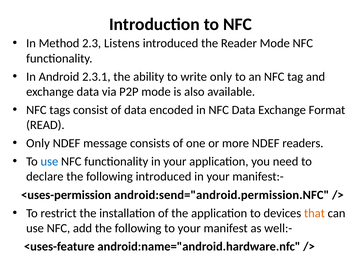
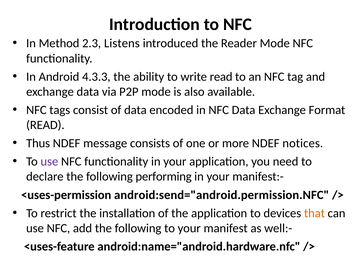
2.3.1: 2.3.1 -> 4.3.3
write only: only -> read
Only at (38, 143): Only -> Thus
readers: readers -> notices
use at (49, 161) colour: blue -> purple
following introduced: introduced -> performing
